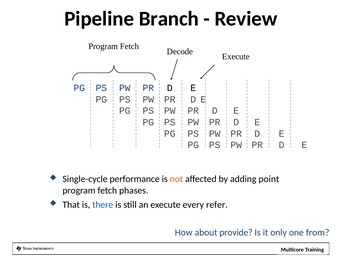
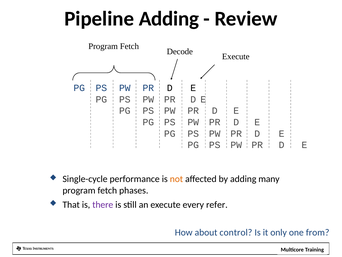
Pipeline Branch: Branch -> Adding
point: point -> many
there colour: blue -> purple
provide: provide -> control
